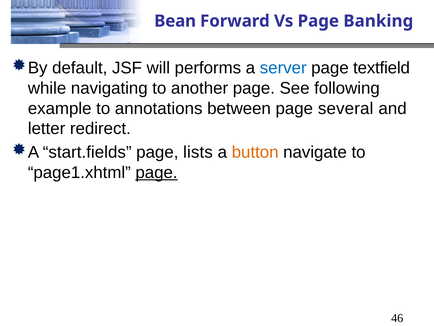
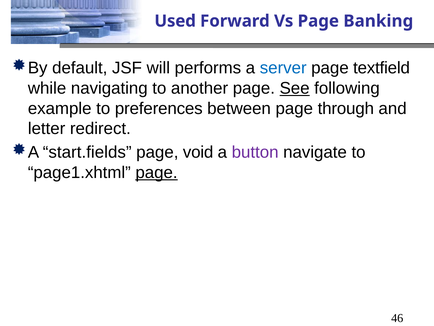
Bean: Bean -> Used
See underline: none -> present
annotations: annotations -> preferences
several: several -> through
lists: lists -> void
button colour: orange -> purple
